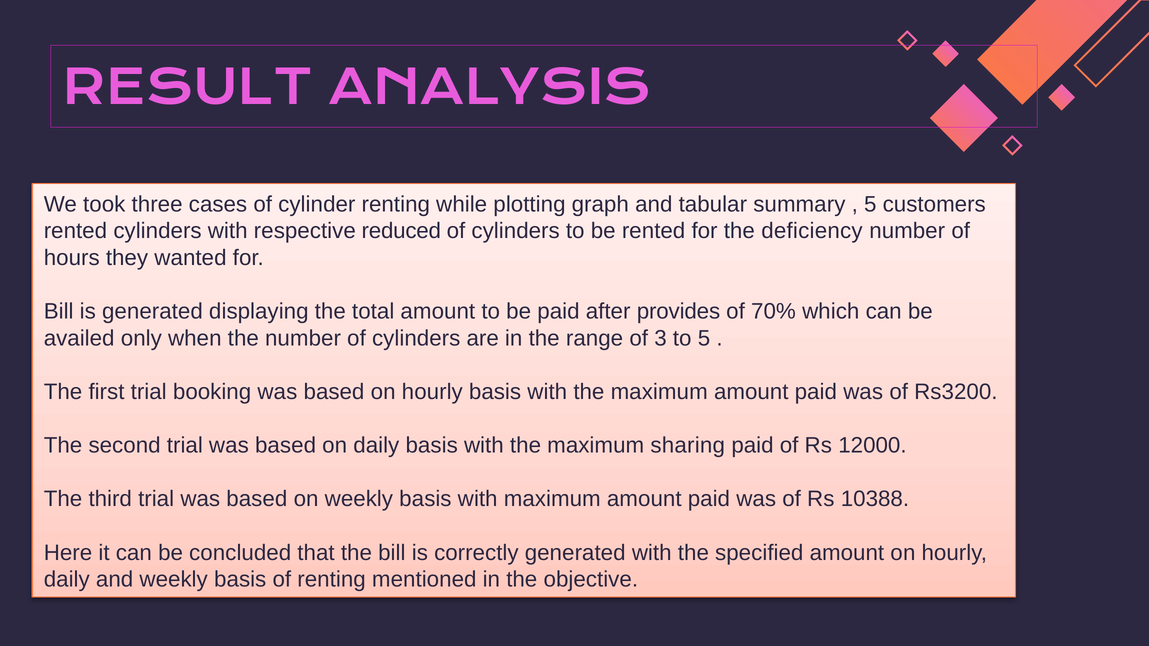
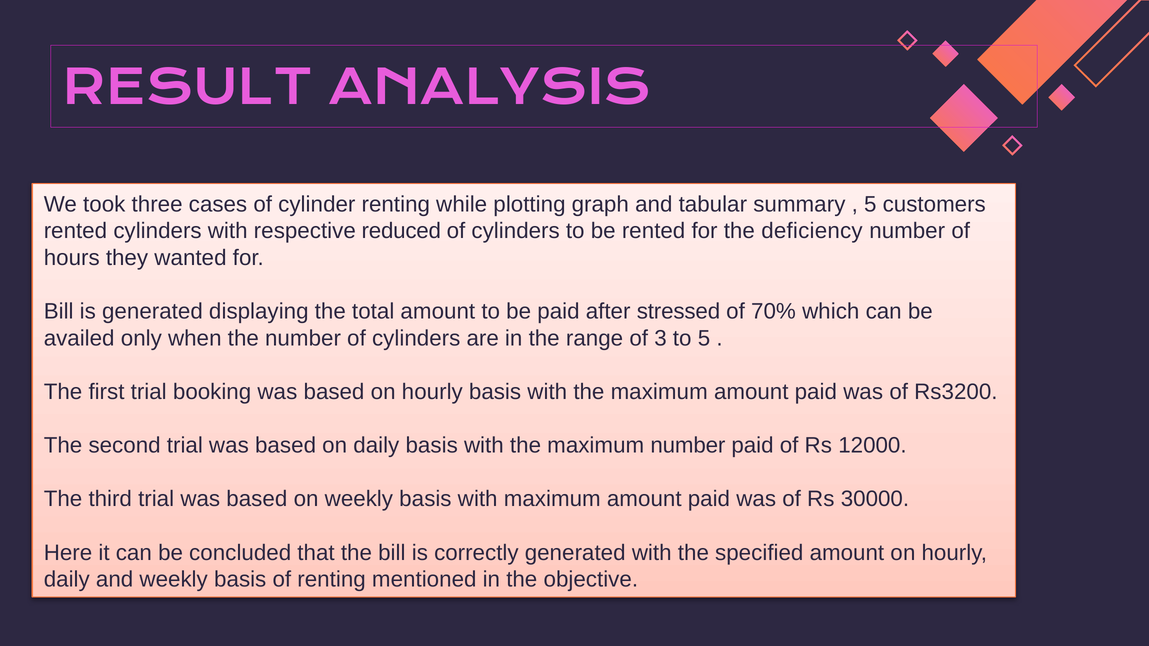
provides: provides -> stressed
maximum sharing: sharing -> number
10388: 10388 -> 30000
